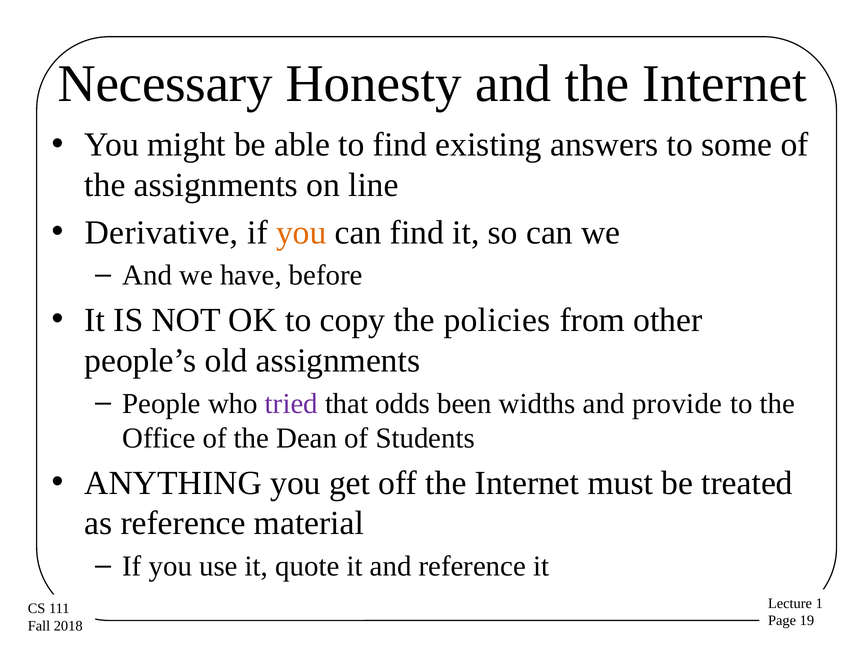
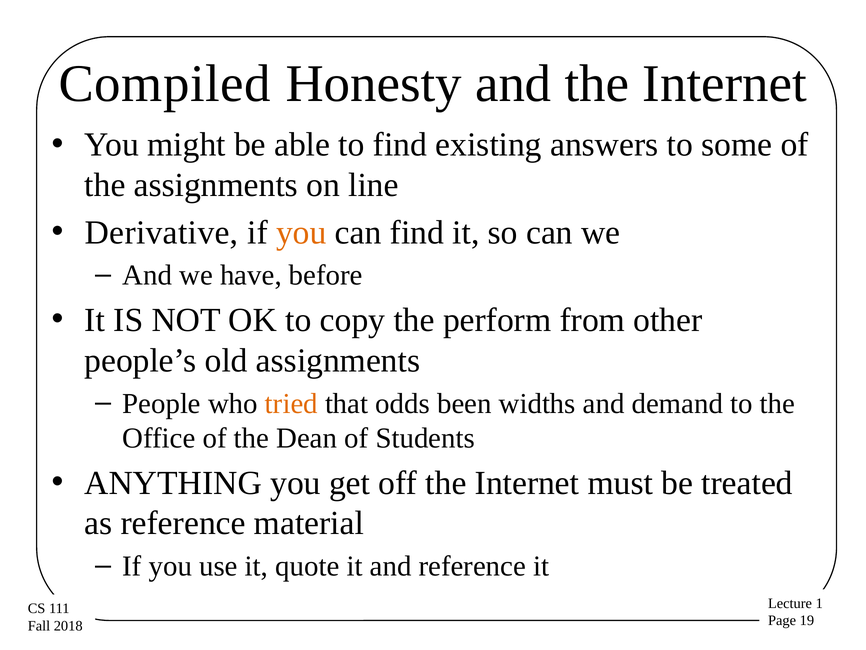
Necessary: Necessary -> Compiled
policies: policies -> perform
tried colour: purple -> orange
provide: provide -> demand
